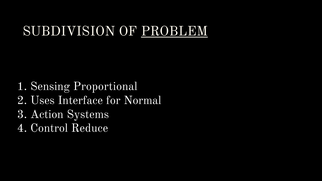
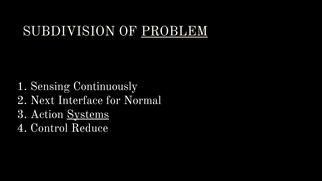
Proportional: Proportional -> Continuously
Uses: Uses -> Next
Systems underline: none -> present
